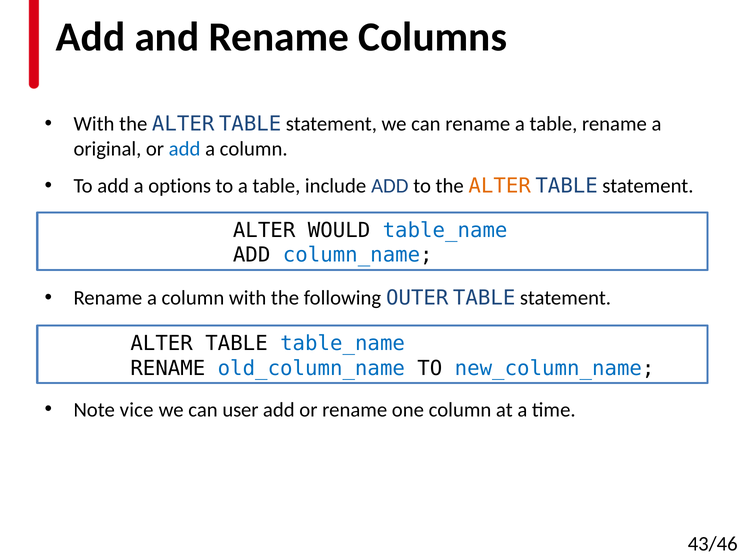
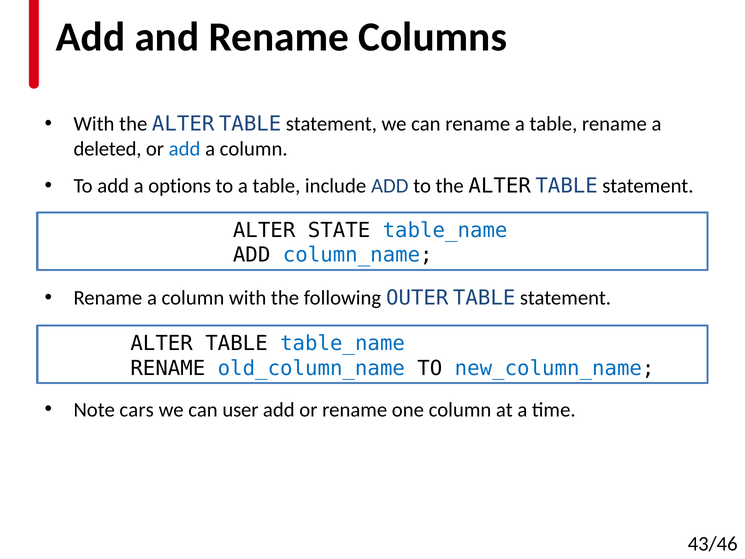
original: original -> deleted
ALTER at (500, 186) colour: orange -> black
WOULD: WOULD -> STATE
vice: vice -> cars
